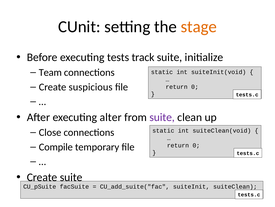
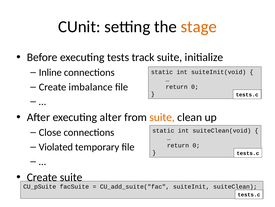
Team: Team -> Inline
suspicious: suspicious -> imbalance
suite at (162, 117) colour: purple -> orange
Compile: Compile -> Violated
